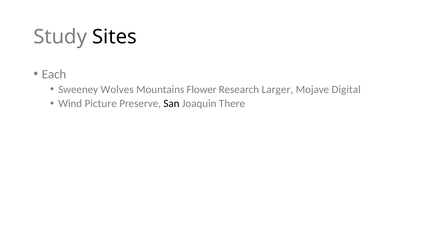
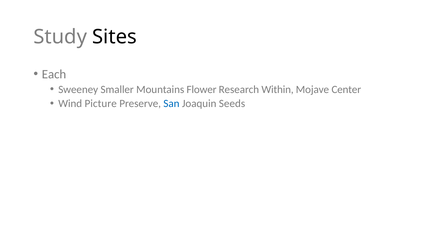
Wolves: Wolves -> Smaller
Larger: Larger -> Within
Digital: Digital -> Center
San colour: black -> blue
There: There -> Seeds
